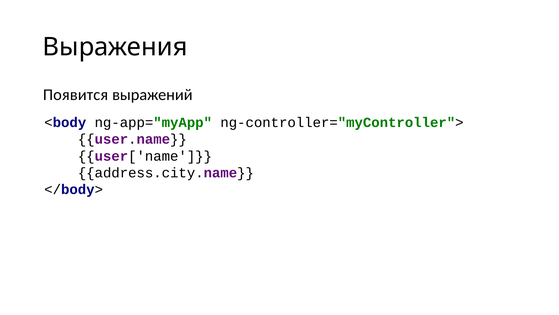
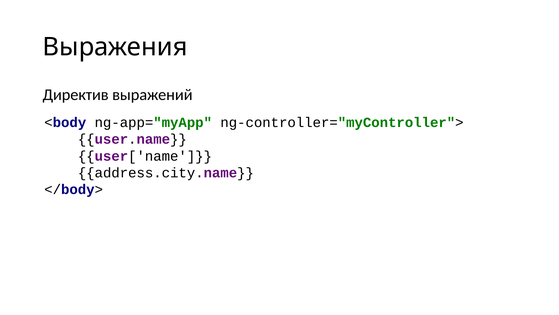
Появится: Появится -> Директив
